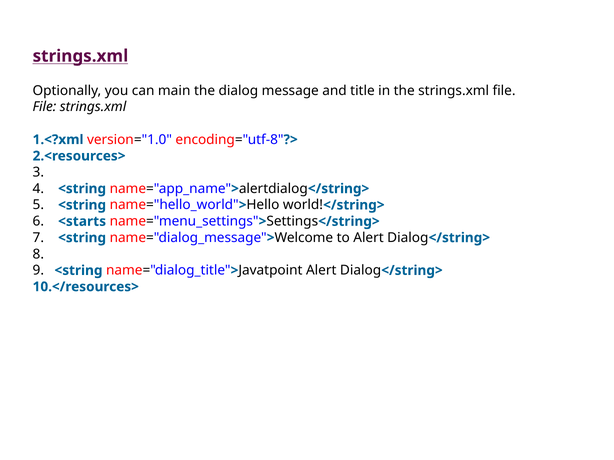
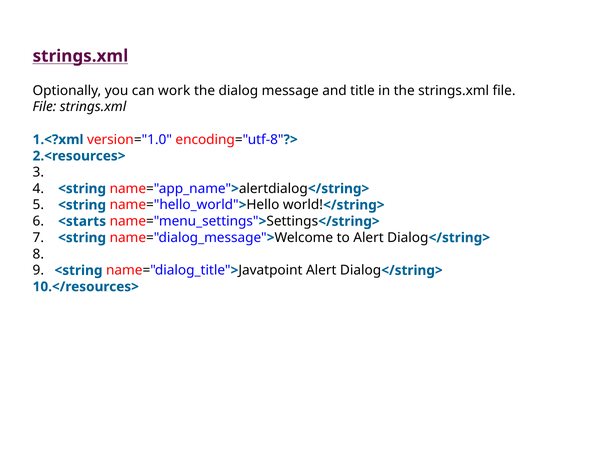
main: main -> work
